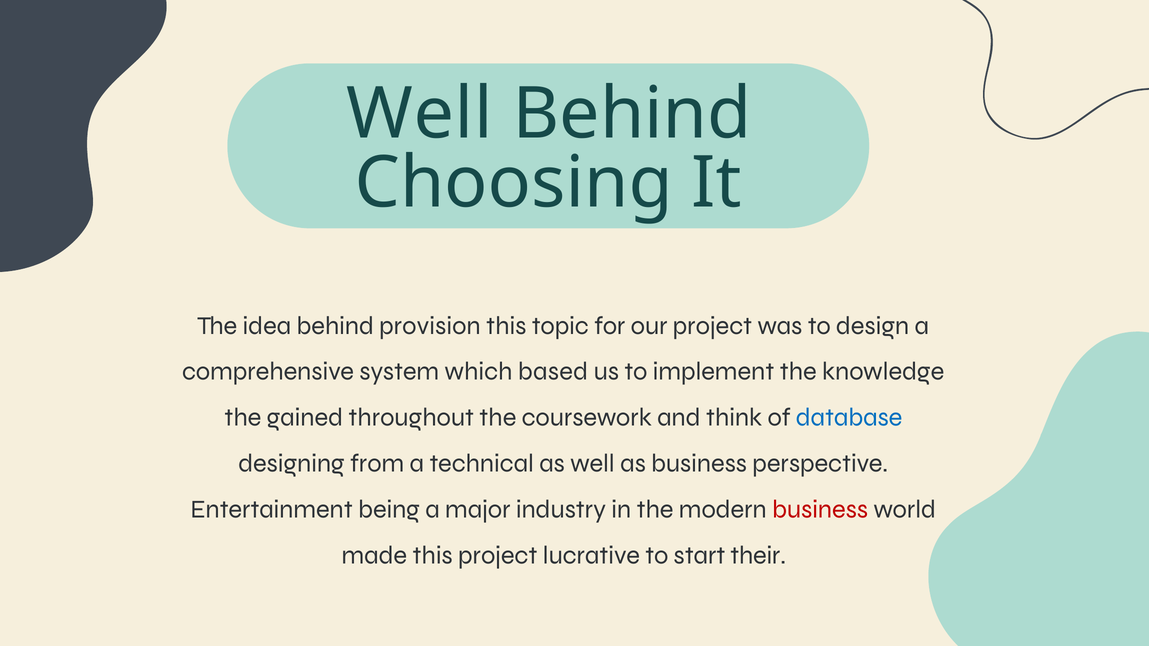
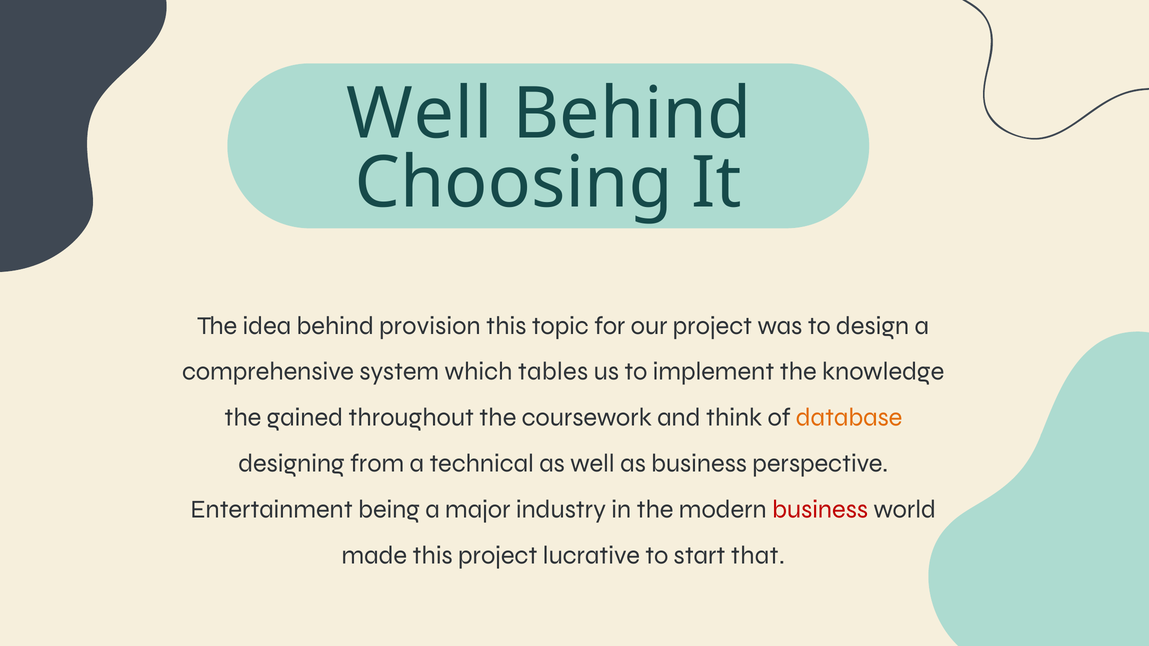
based: based -> tables
database colour: blue -> orange
their: their -> that
